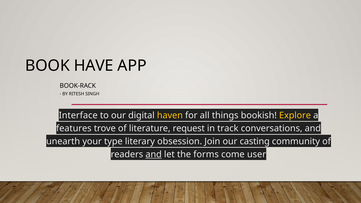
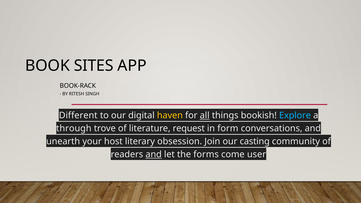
HAVE: HAVE -> SITES
Interface: Interface -> Different
all underline: none -> present
Explore colour: yellow -> light blue
features: features -> through
track: track -> form
type: type -> host
